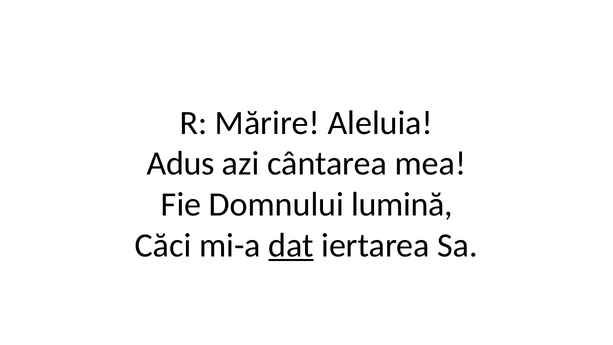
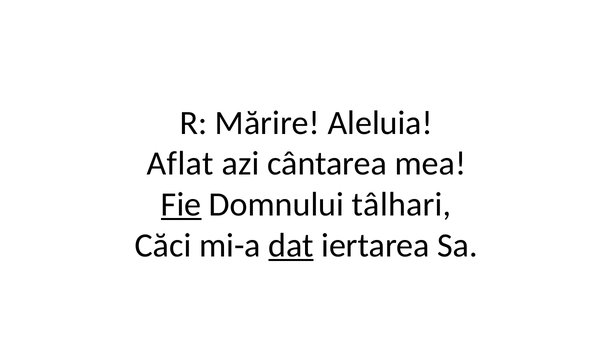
Adus: Adus -> Aflat
Fie underline: none -> present
lumină: lumină -> tâlhari
